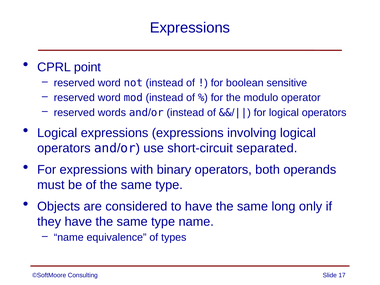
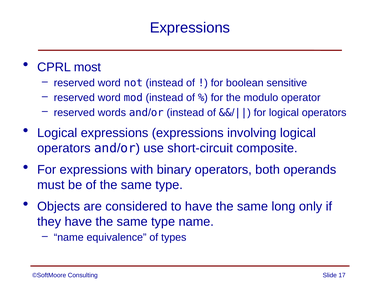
point: point -> most
separated: separated -> composite
